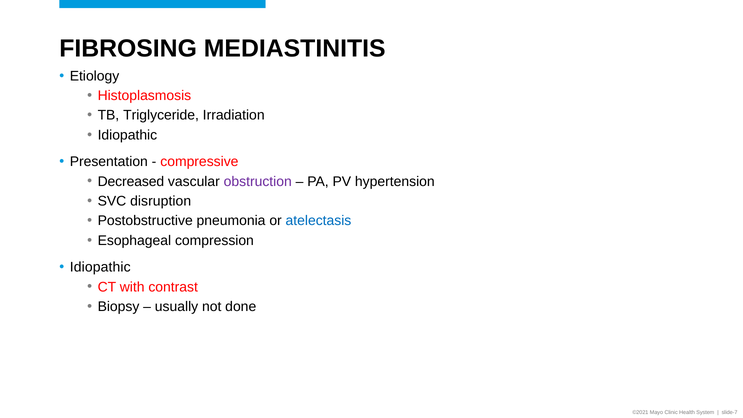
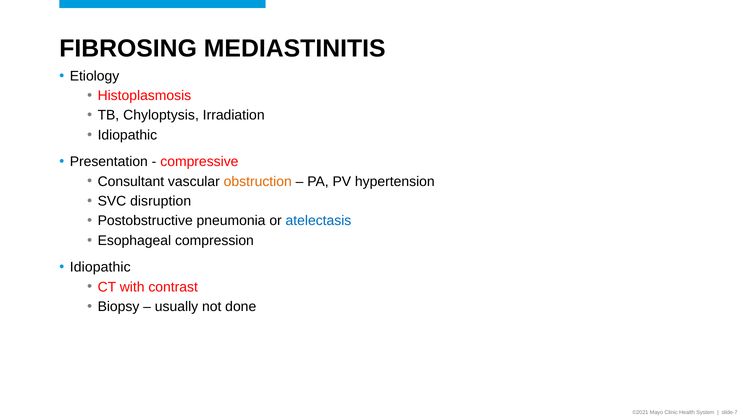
Triglyceride: Triglyceride -> Chyloptysis
Decreased: Decreased -> Consultant
obstruction colour: purple -> orange
